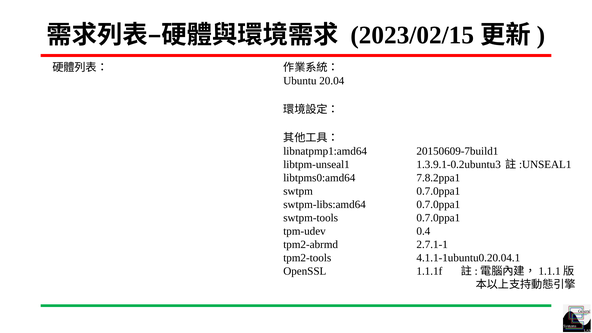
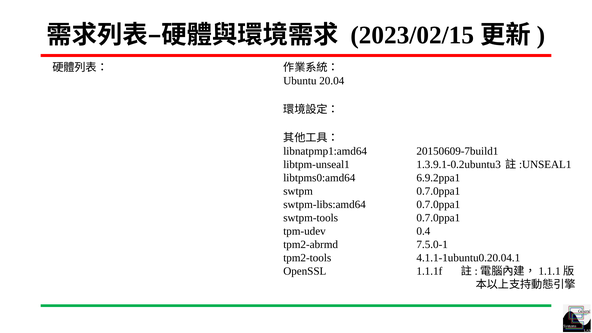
7.8.2ppa1: 7.8.2ppa1 -> 6.9.2ppa1
2.7.1-1: 2.7.1-1 -> 7.5.0-1
